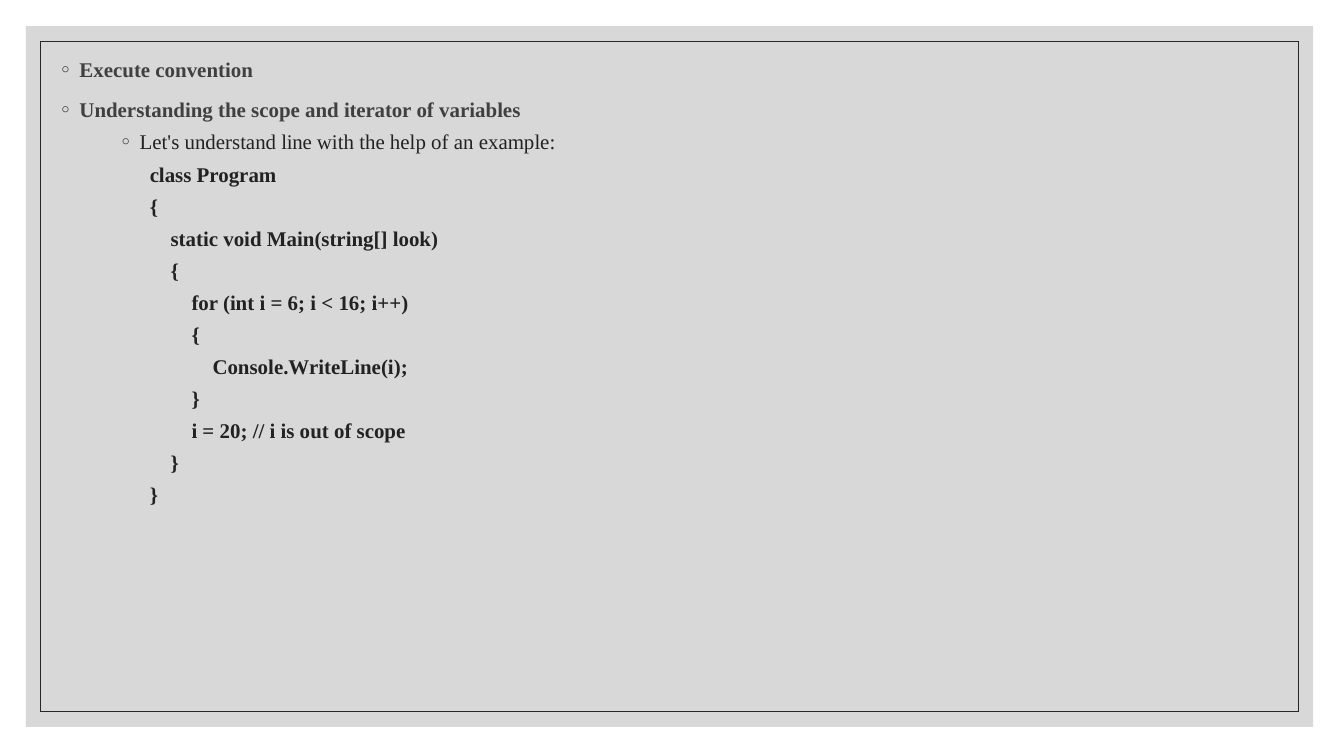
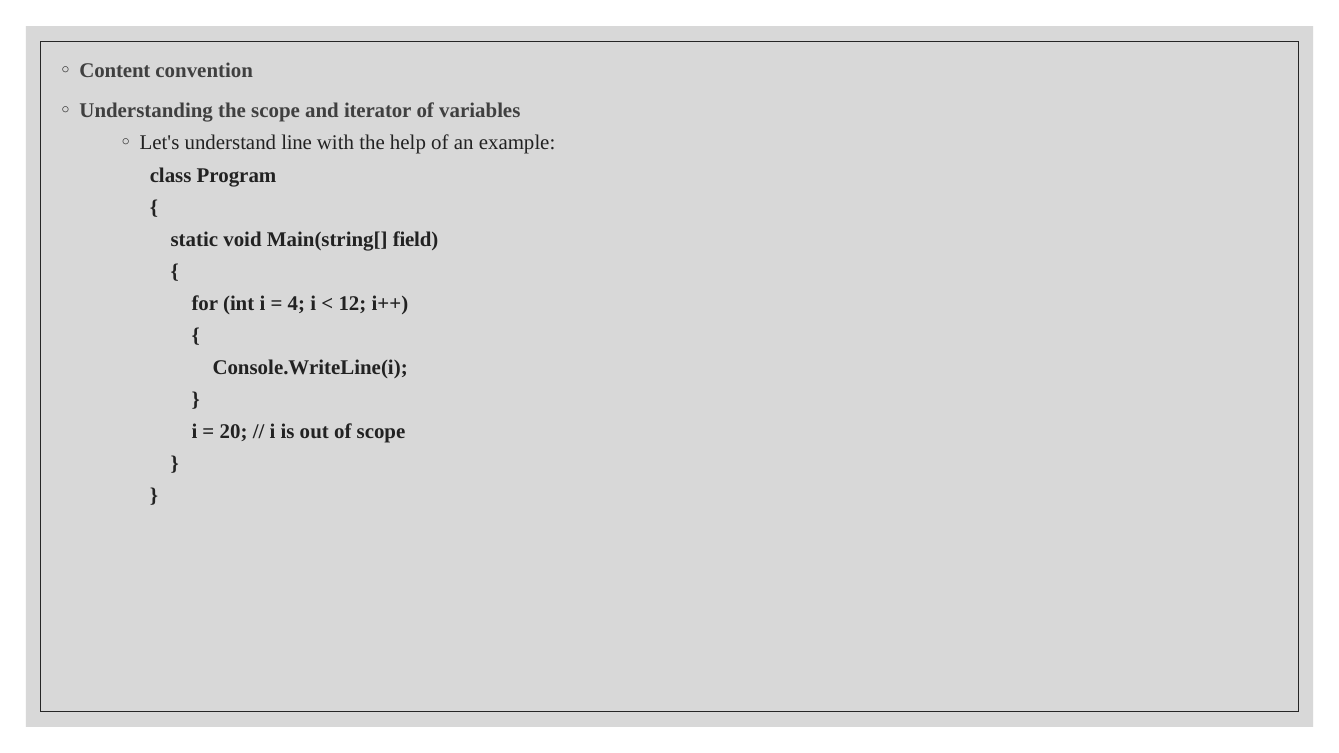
Execute: Execute -> Content
look: look -> field
6: 6 -> 4
16: 16 -> 12
